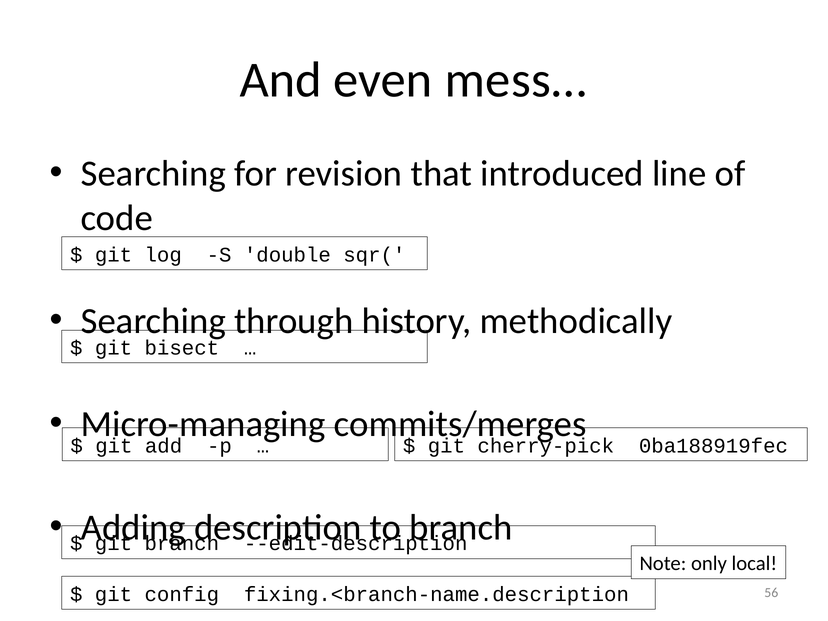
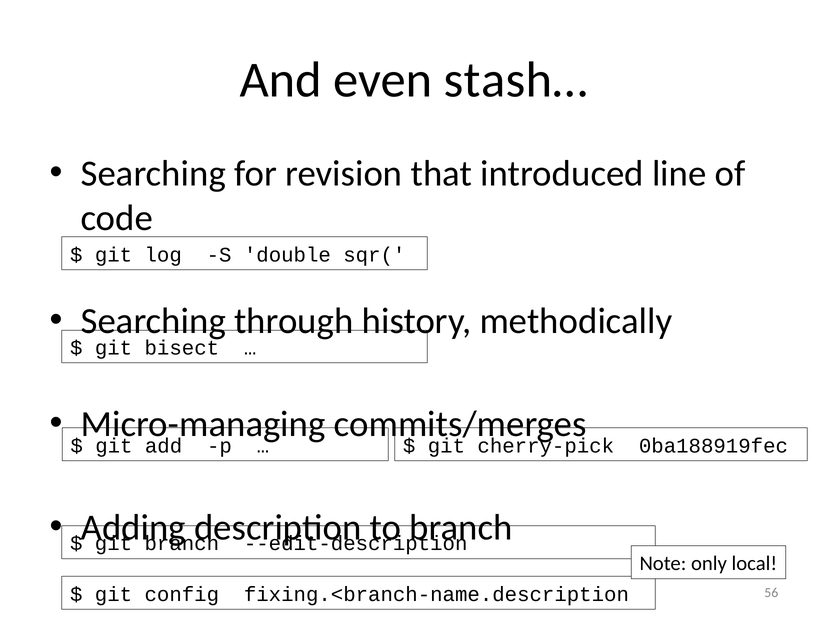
mess…: mess… -> stash…
